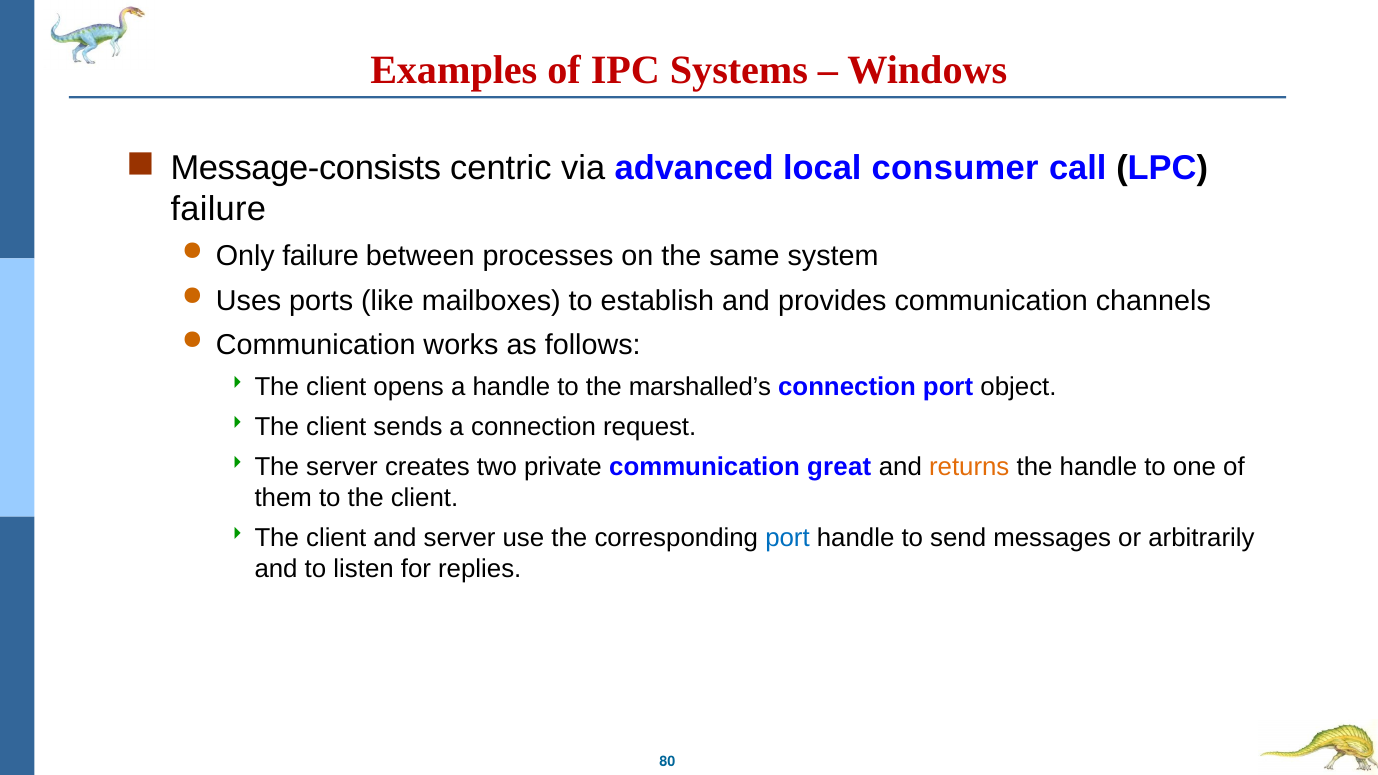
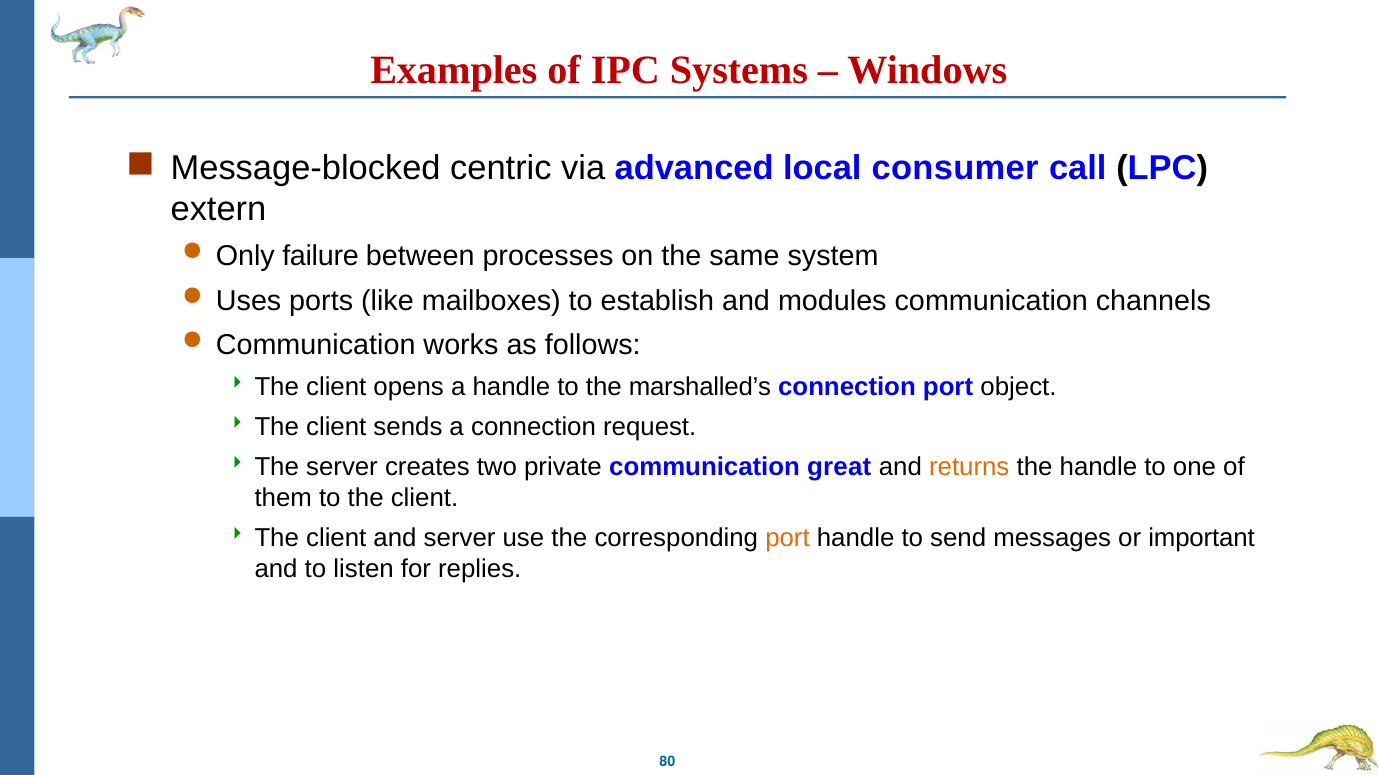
Message-consists: Message-consists -> Message-blocked
failure at (218, 209): failure -> extern
provides: provides -> modules
port at (788, 538) colour: blue -> orange
arbitrarily: arbitrarily -> important
